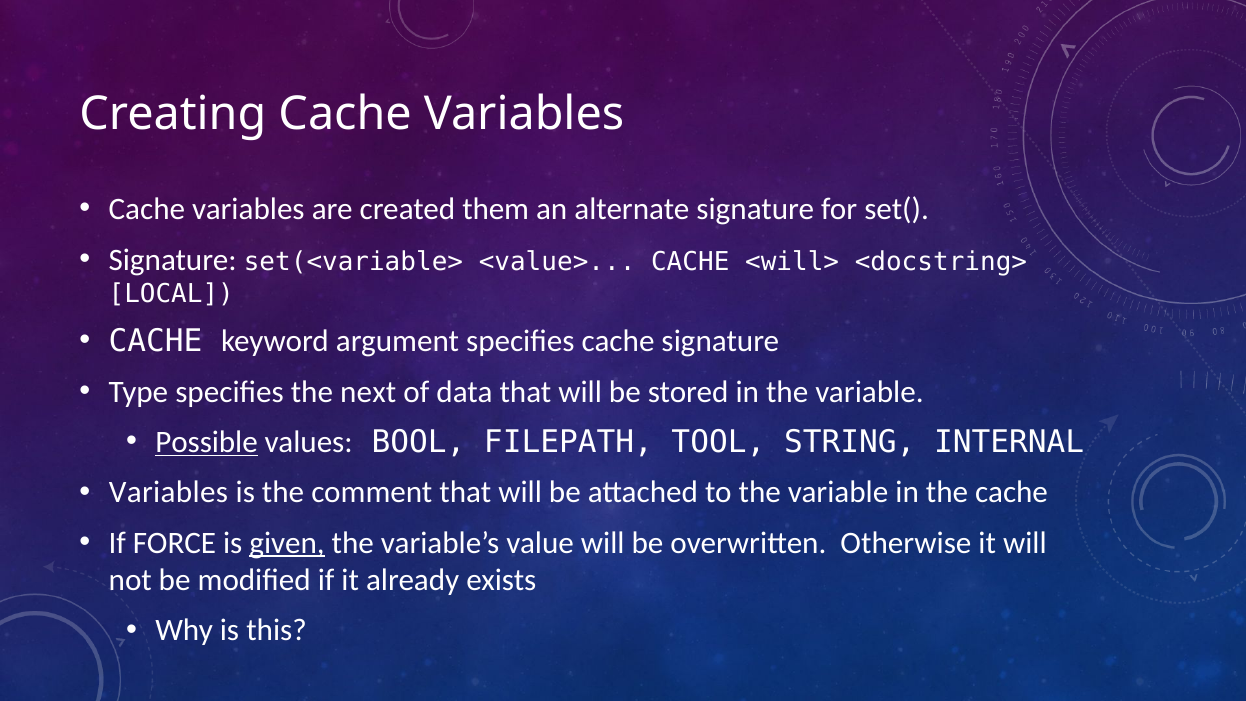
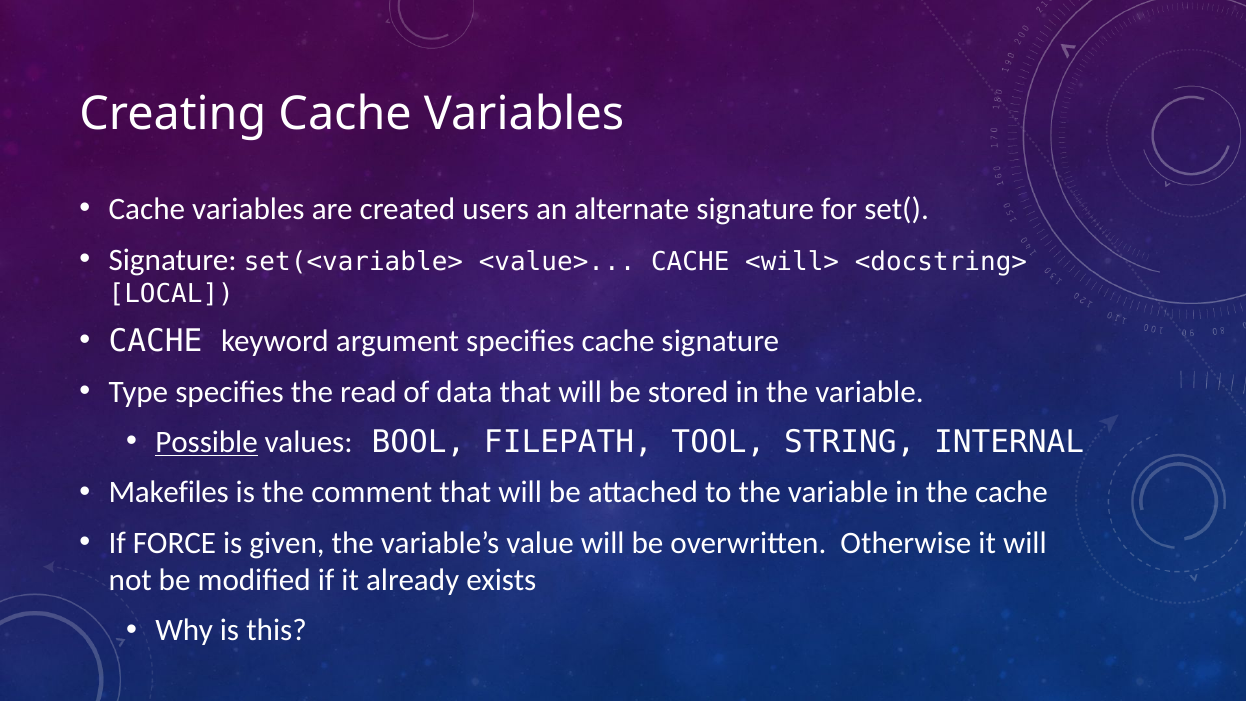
them: them -> users
next: next -> read
Variables at (168, 492): Variables -> Makefiles
given underline: present -> none
